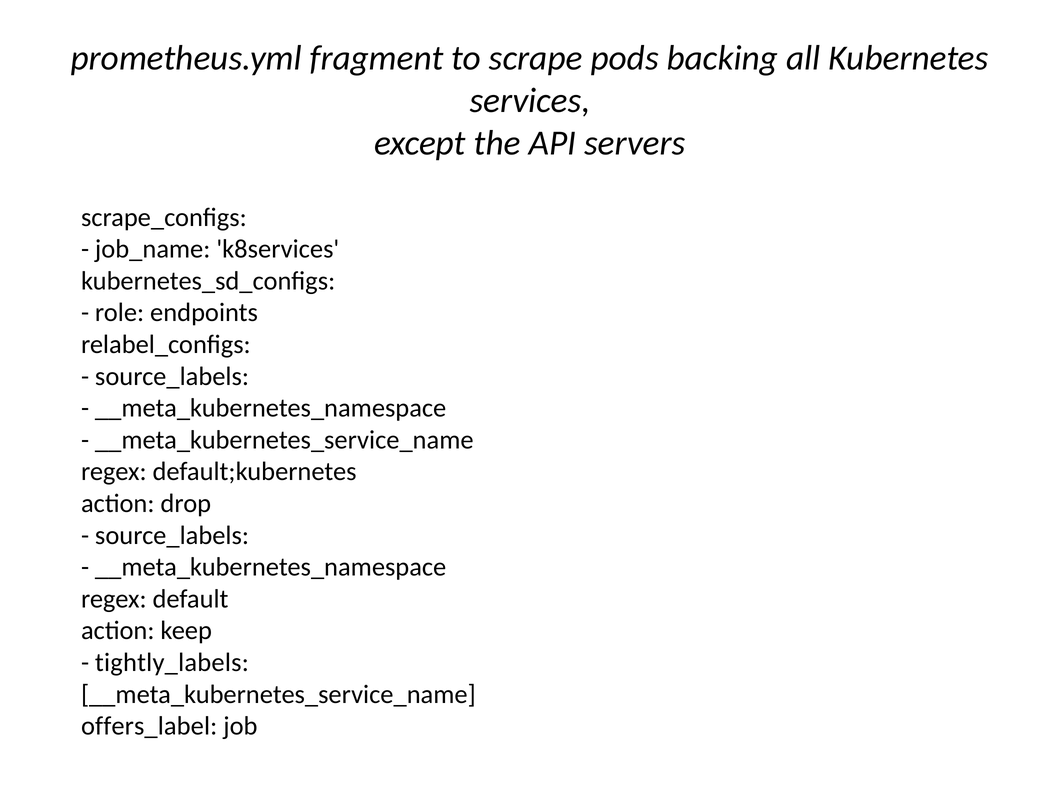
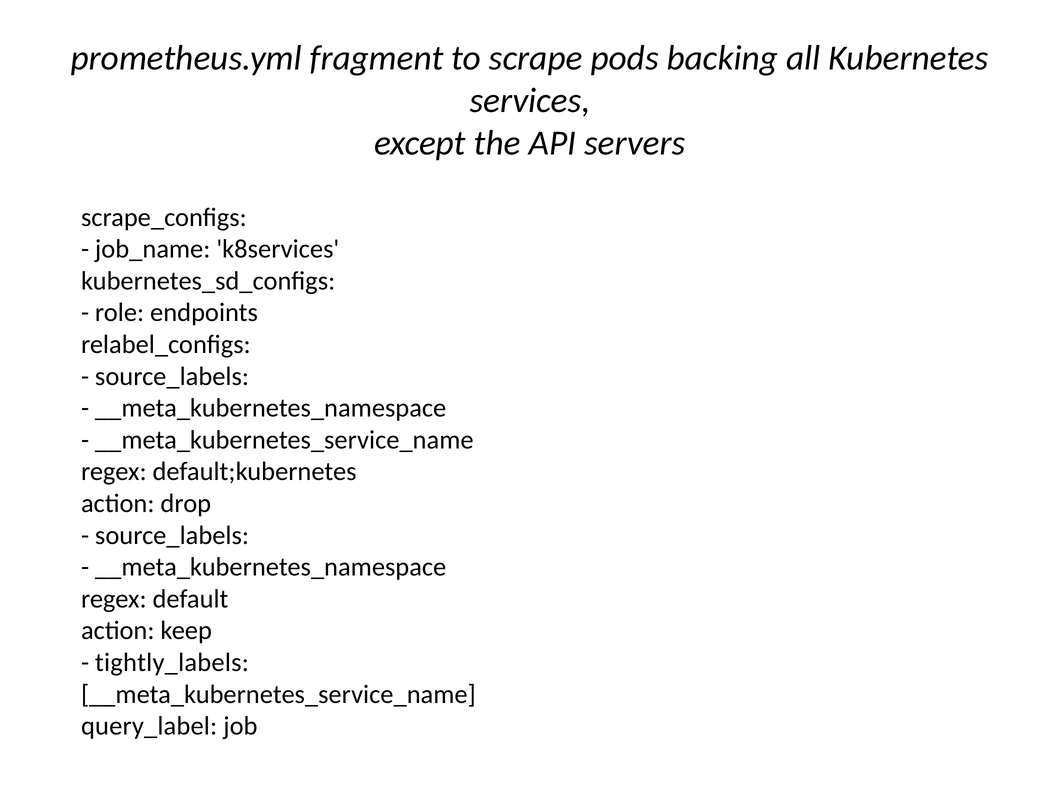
offers_label: offers_label -> query_label
